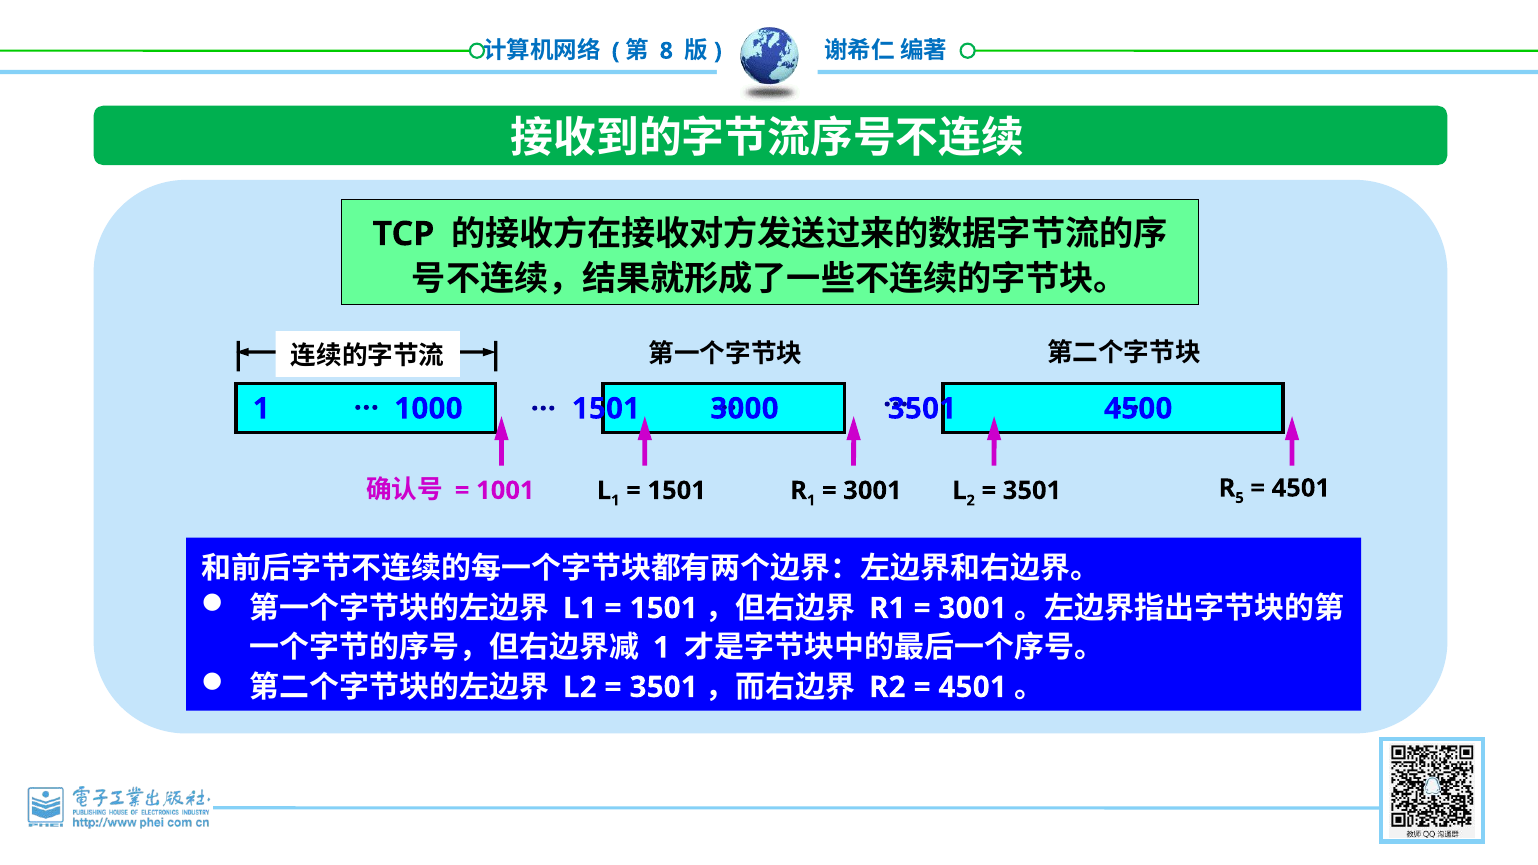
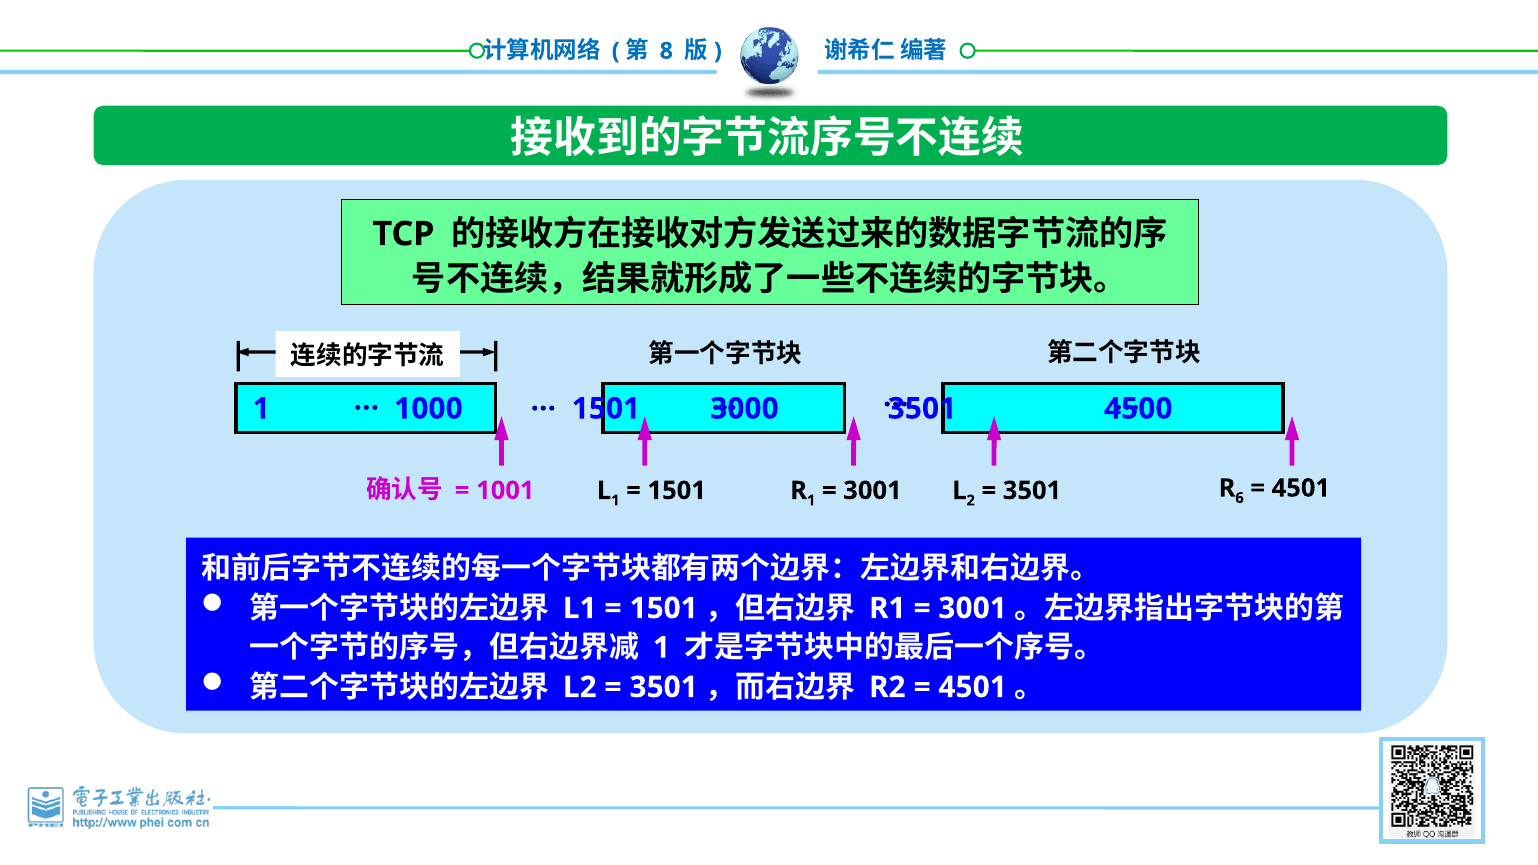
5: 5 -> 6
